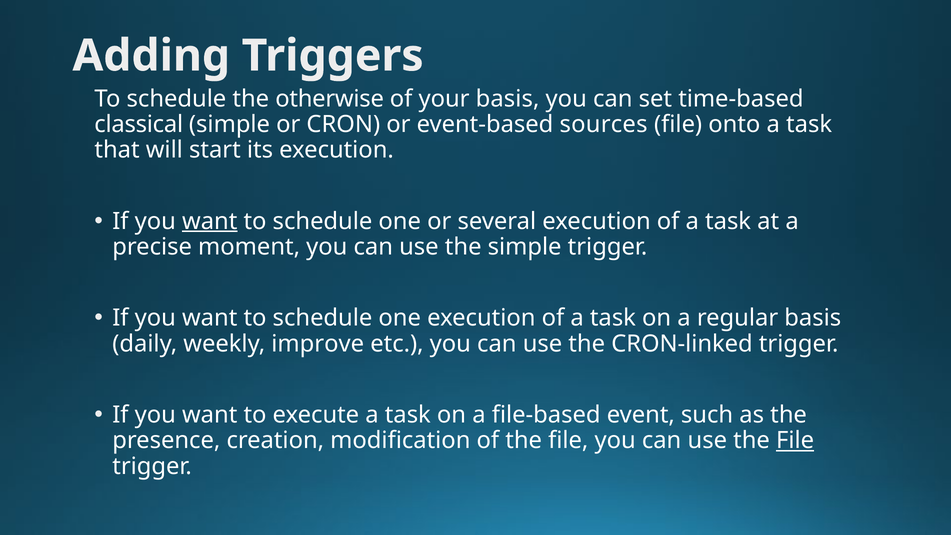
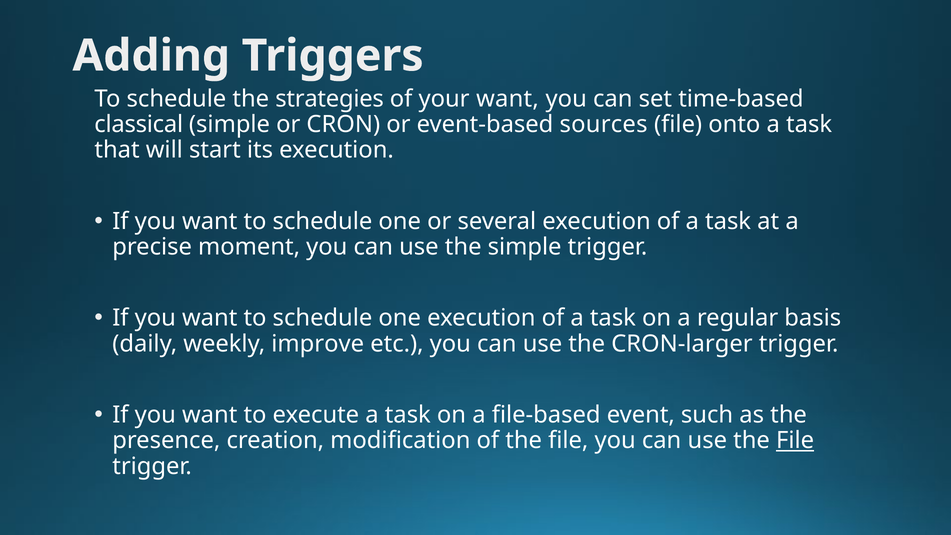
otherwise: otherwise -> strategies
your basis: basis -> want
want at (210, 221) underline: present -> none
CRON-linked: CRON-linked -> CRON-larger
